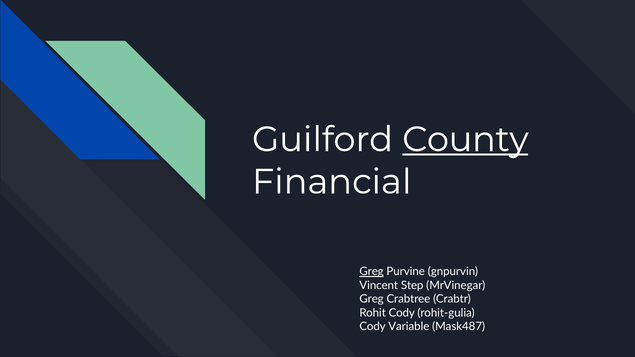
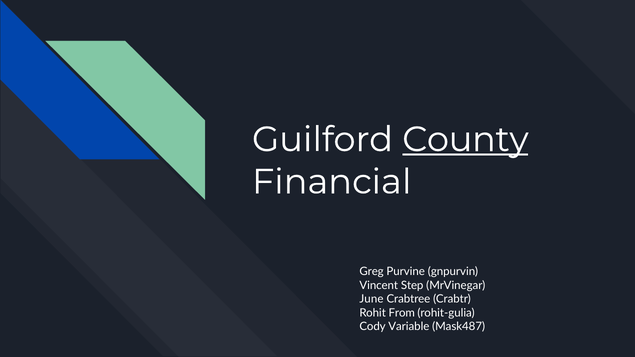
Greg at (372, 272) underline: present -> none
Greg at (372, 299): Greg -> June
Rohit Cody: Cody -> From
